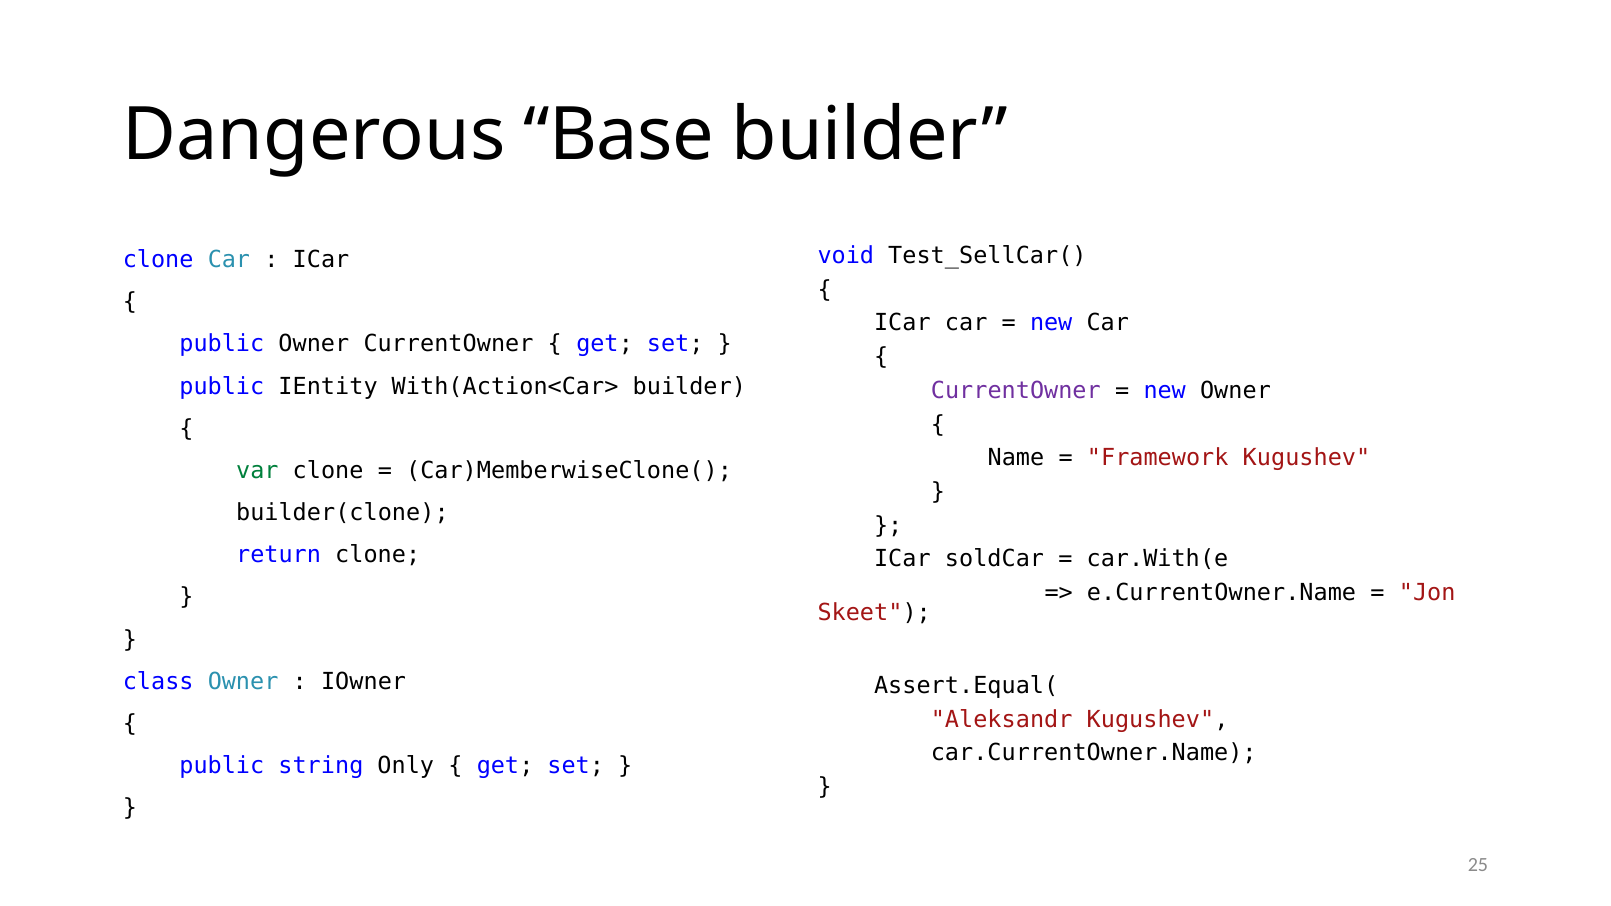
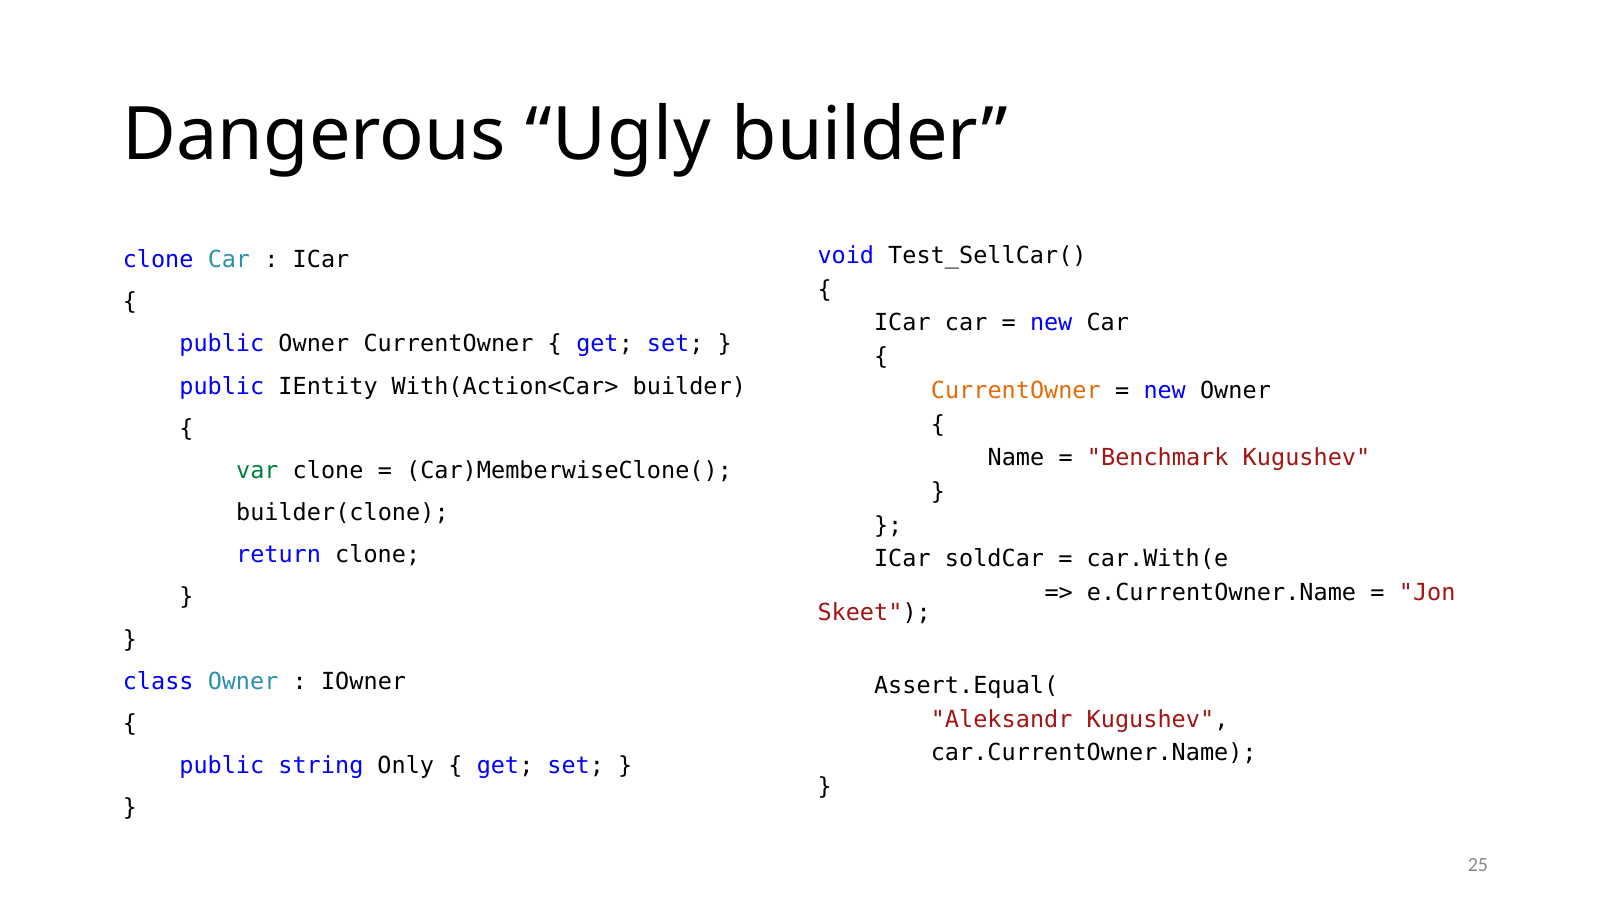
Base: Base -> Ugly
CurrentOwner at (1016, 391) colour: purple -> orange
Framework: Framework -> Benchmark
